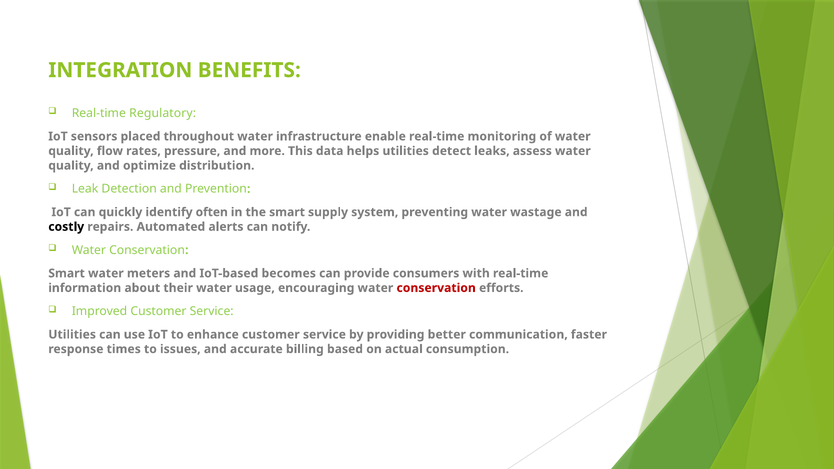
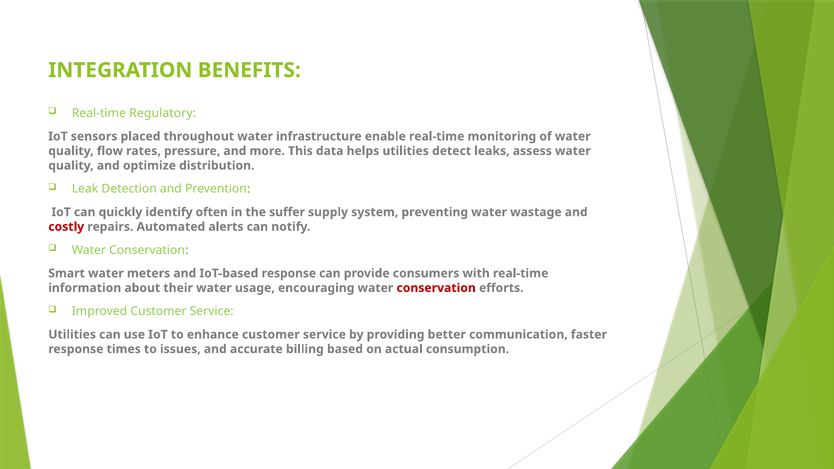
the smart: smart -> suffer
costly colour: black -> red
IoT-based becomes: becomes -> response
